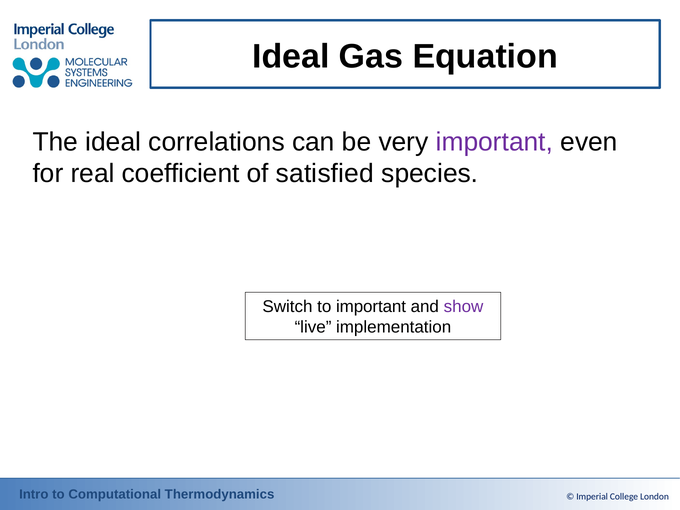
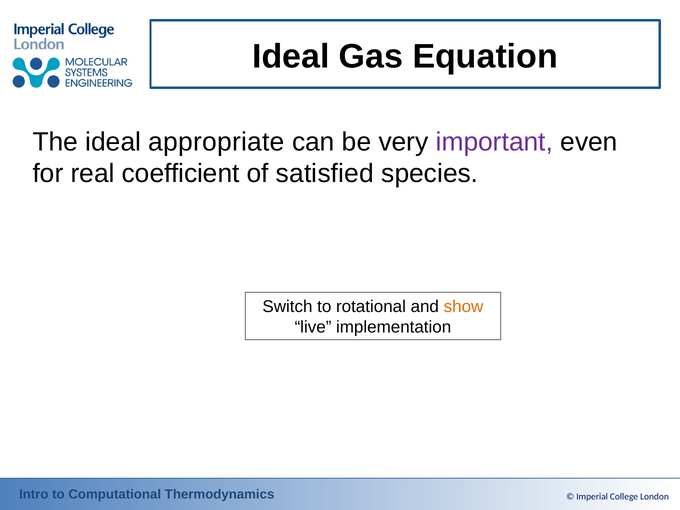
correlations: correlations -> appropriate
to important: important -> rotational
show colour: purple -> orange
